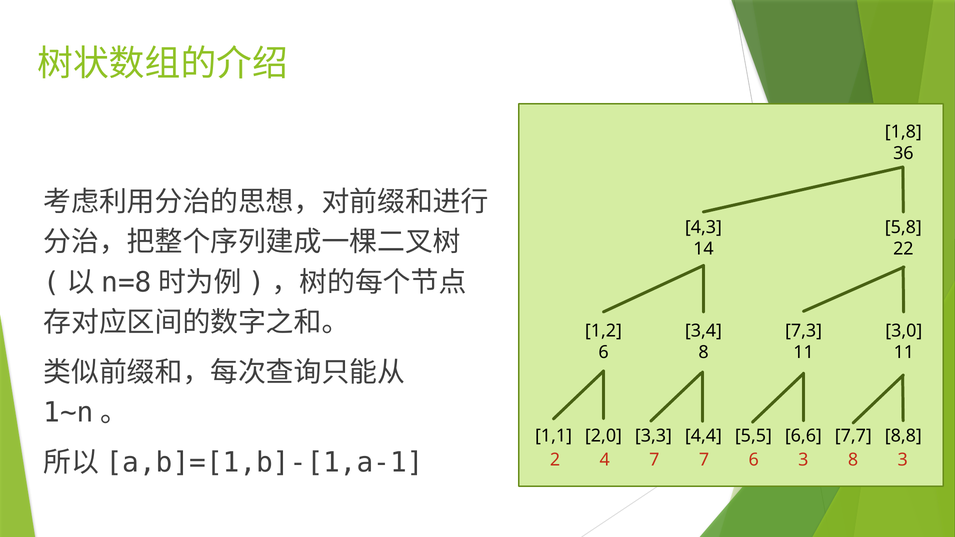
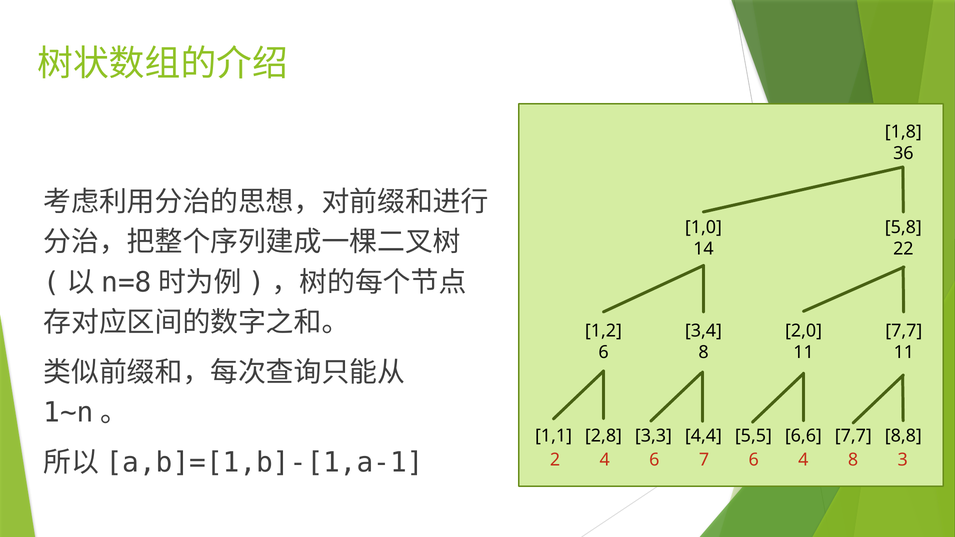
4,3: 4,3 -> 1,0
7,3: 7,3 -> 2,0
3,0 at (904, 331): 3,0 -> 7,7
2,0: 2,0 -> 2,8
4 7: 7 -> 6
6 3: 3 -> 4
